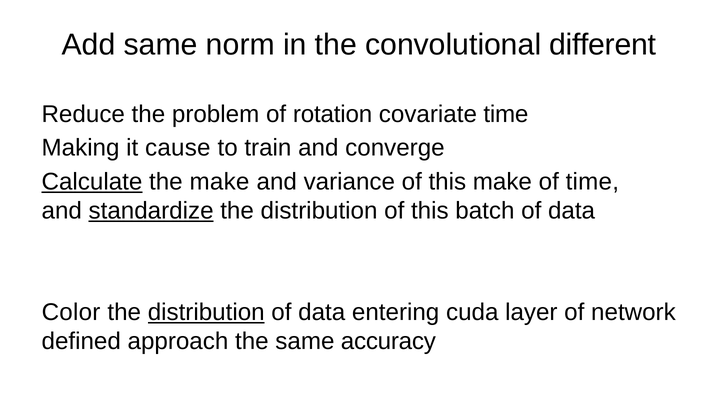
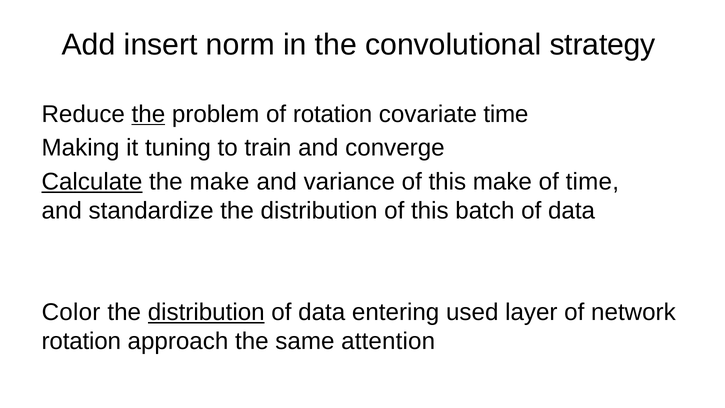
Add same: same -> insert
different: different -> strategy
the at (148, 114) underline: none -> present
cause: cause -> tuning
standardize underline: present -> none
cuda: cuda -> used
defined at (81, 341): defined -> rotation
accuracy: accuracy -> attention
